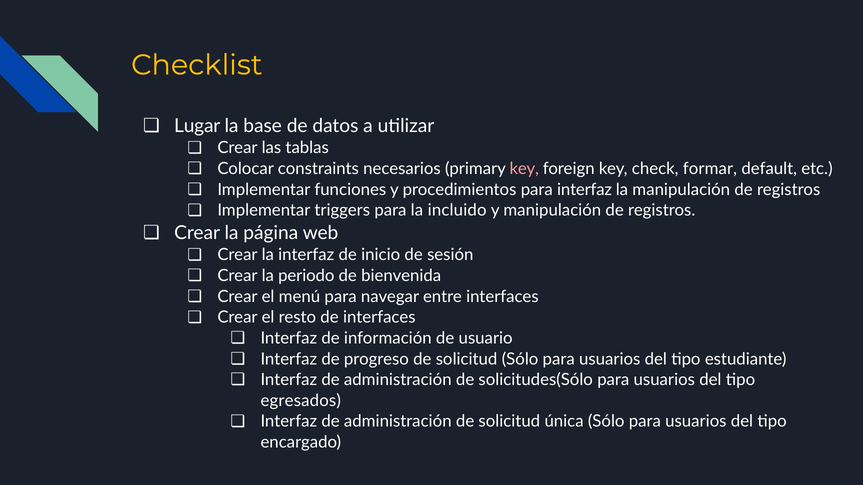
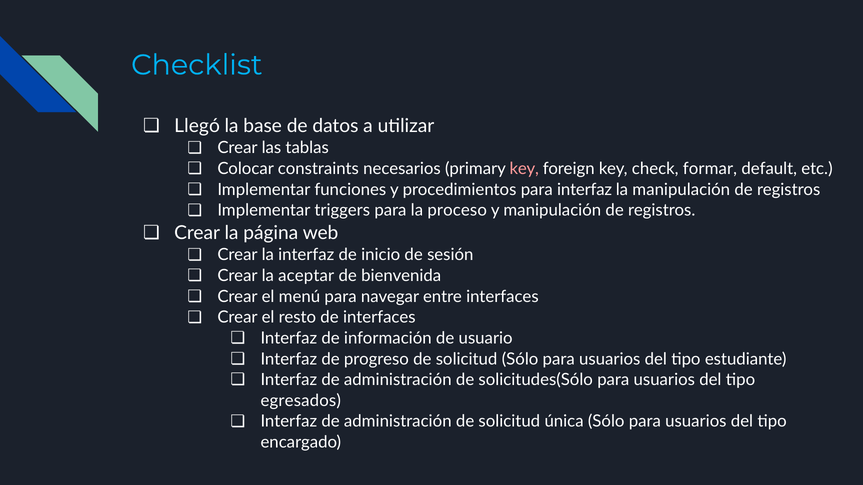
Checklist colour: yellow -> light blue
Lugar: Lugar -> Llegó
incluido: incluido -> proceso
periodo: periodo -> aceptar
